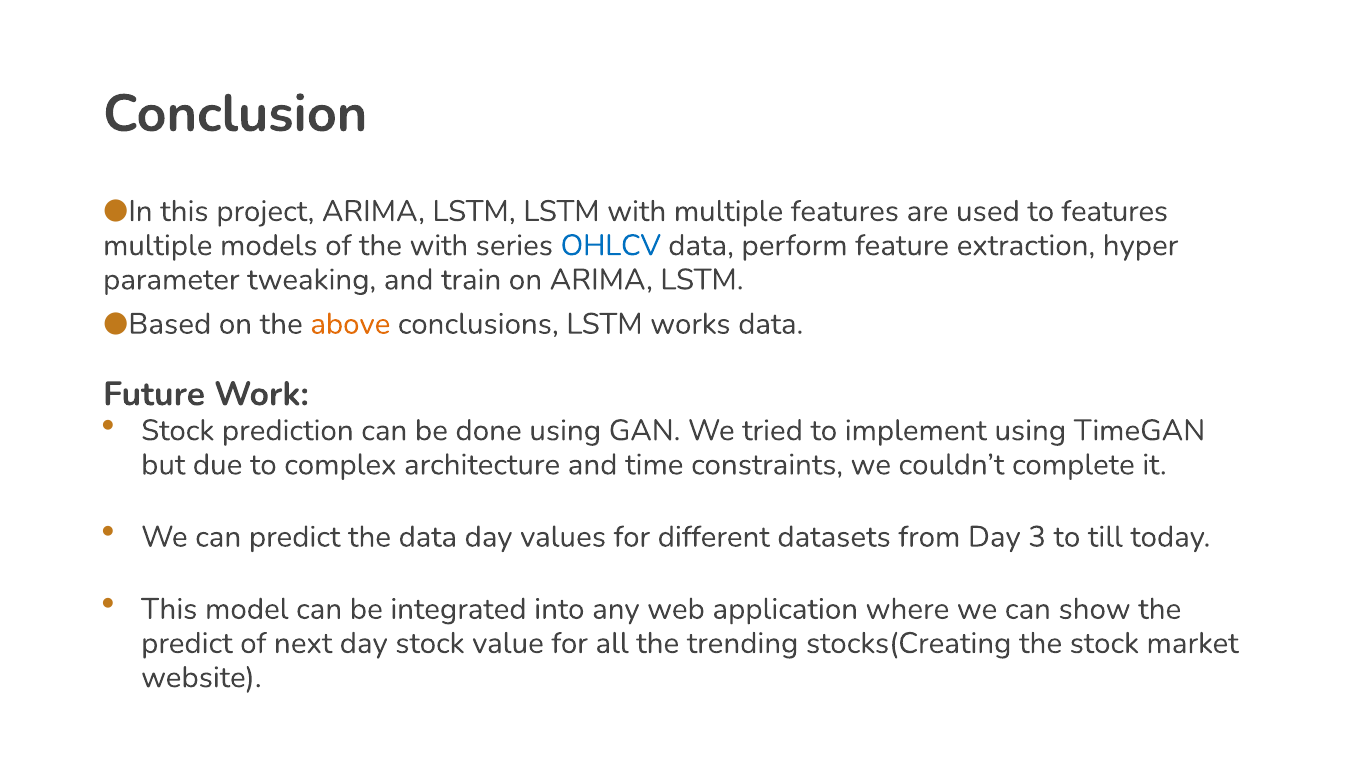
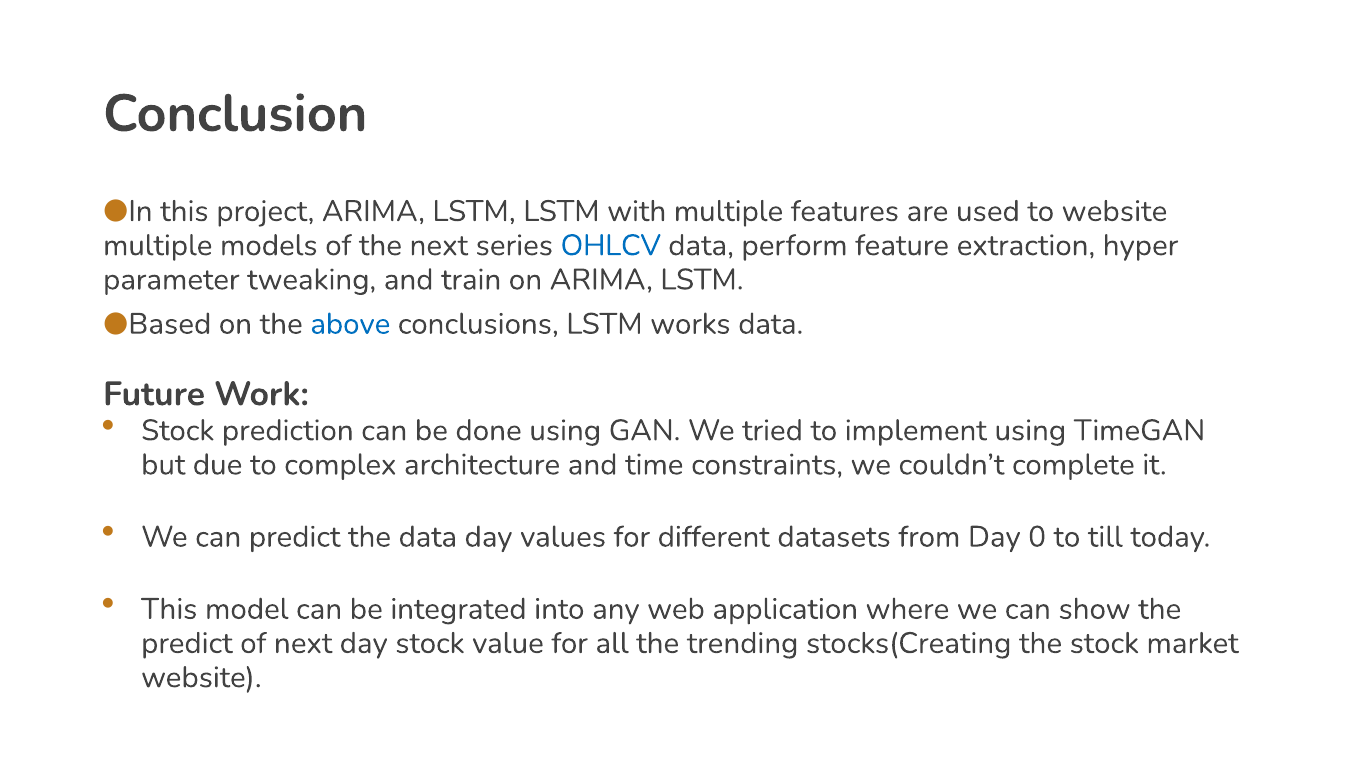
to features: features -> website
the with: with -> next
above colour: orange -> blue
3: 3 -> 0
